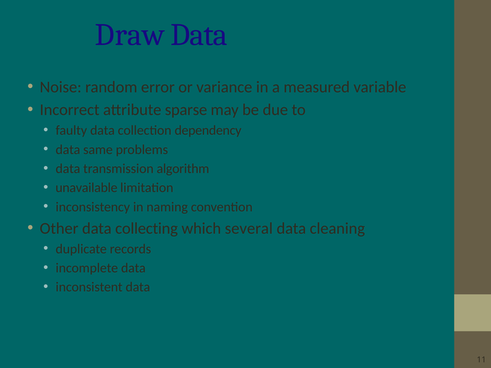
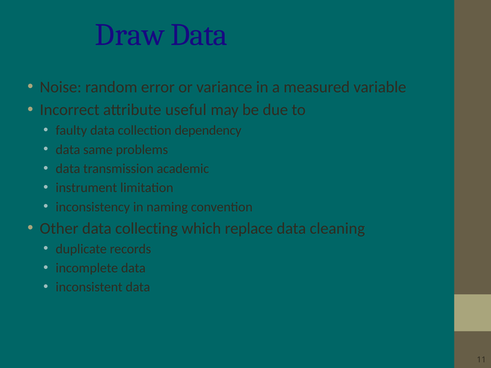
sparse: sparse -> useful
algorithm: algorithm -> academic
unavailable: unavailable -> instrument
several: several -> replace
